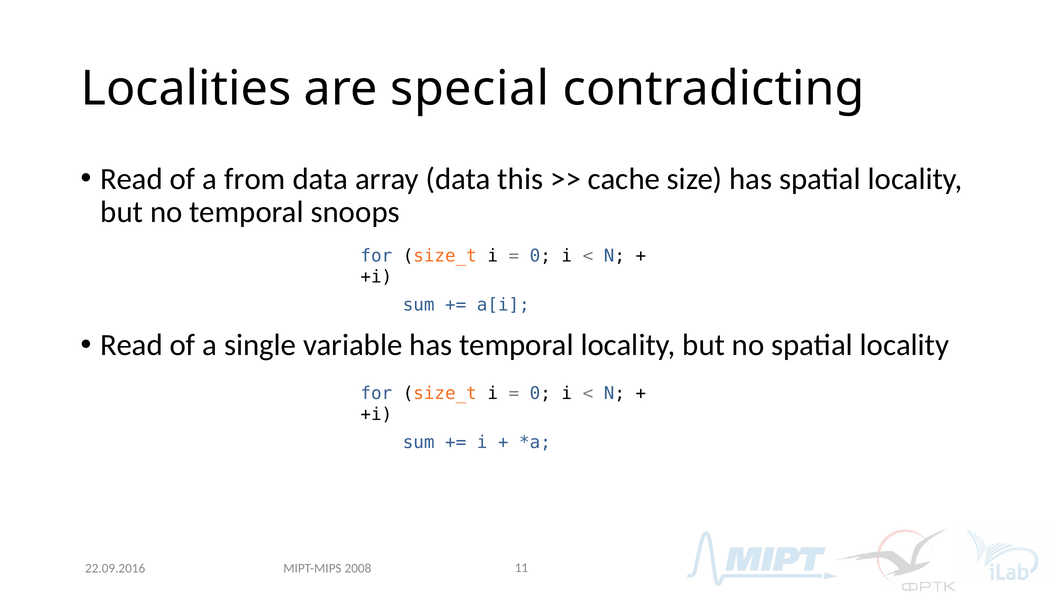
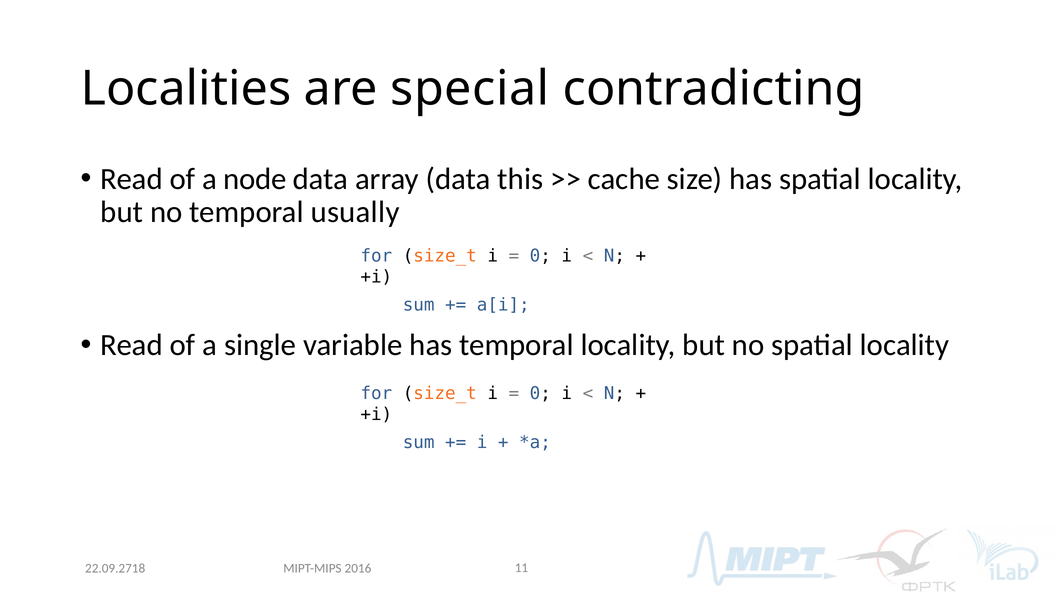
from: from -> node
snoops: snoops -> usually
22.09.2016: 22.09.2016 -> 22.09.2718
2008: 2008 -> 2016
